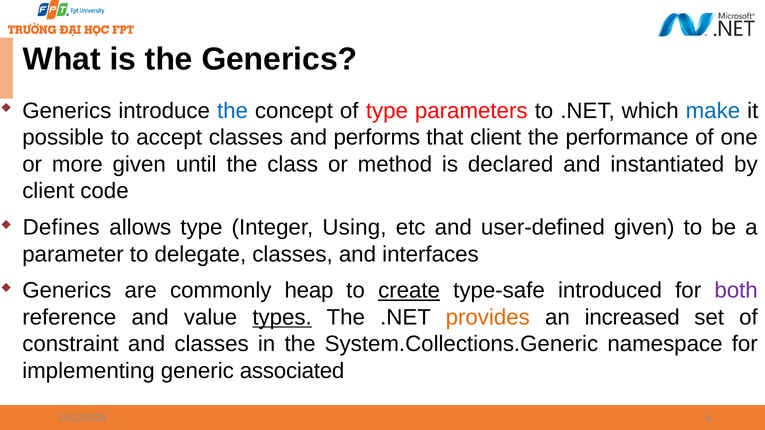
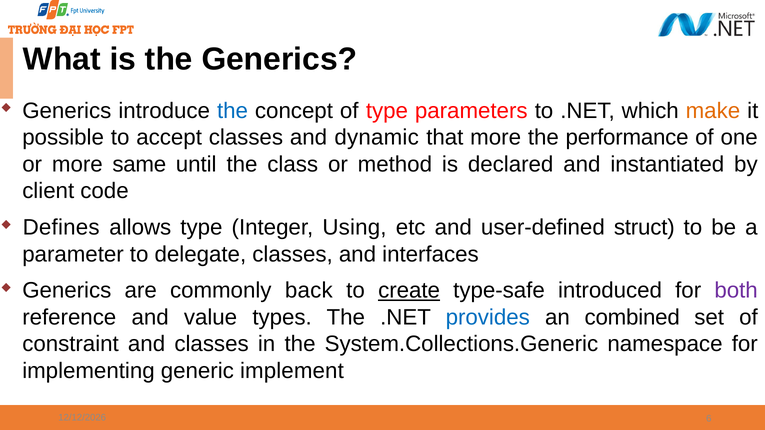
make colour: blue -> orange
performs: performs -> dynamic
that client: client -> more
more given: given -> same
user-defined given: given -> struct
heap: heap -> back
types underline: present -> none
provides colour: orange -> blue
increased: increased -> combined
associated: associated -> implement
4: 4 -> 6
